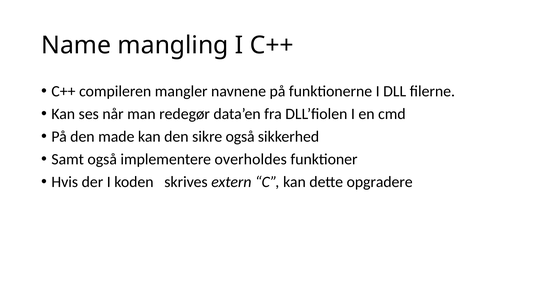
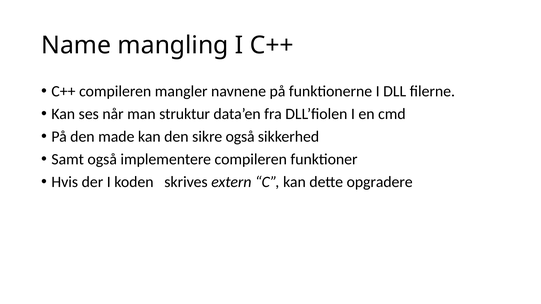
redegør: redegør -> struktur
implementere overholdes: overholdes -> compileren
